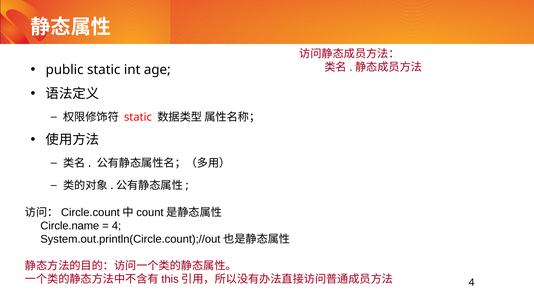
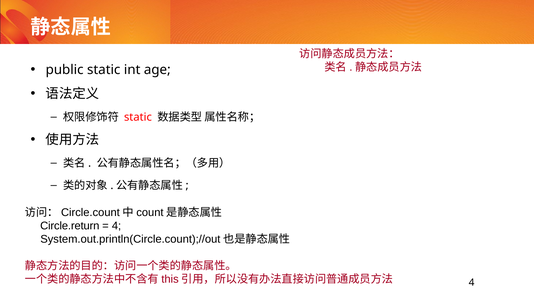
Circle.name: Circle.name -> Circle.return
